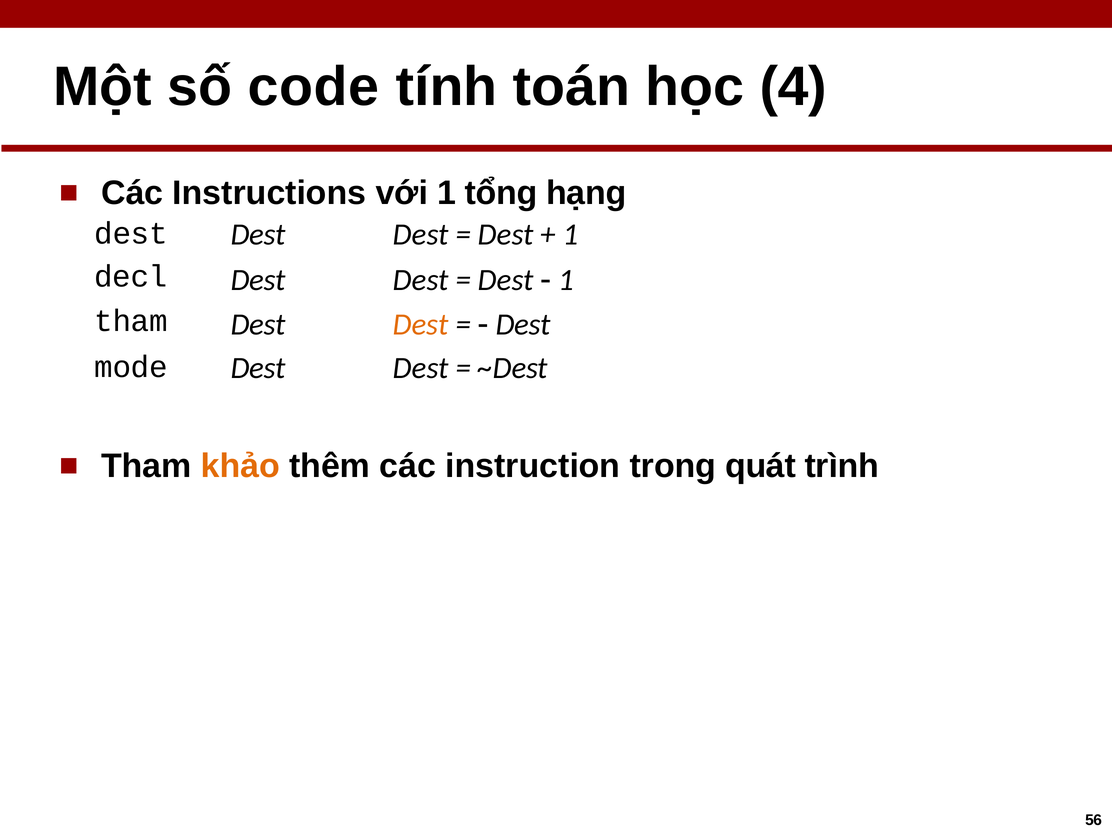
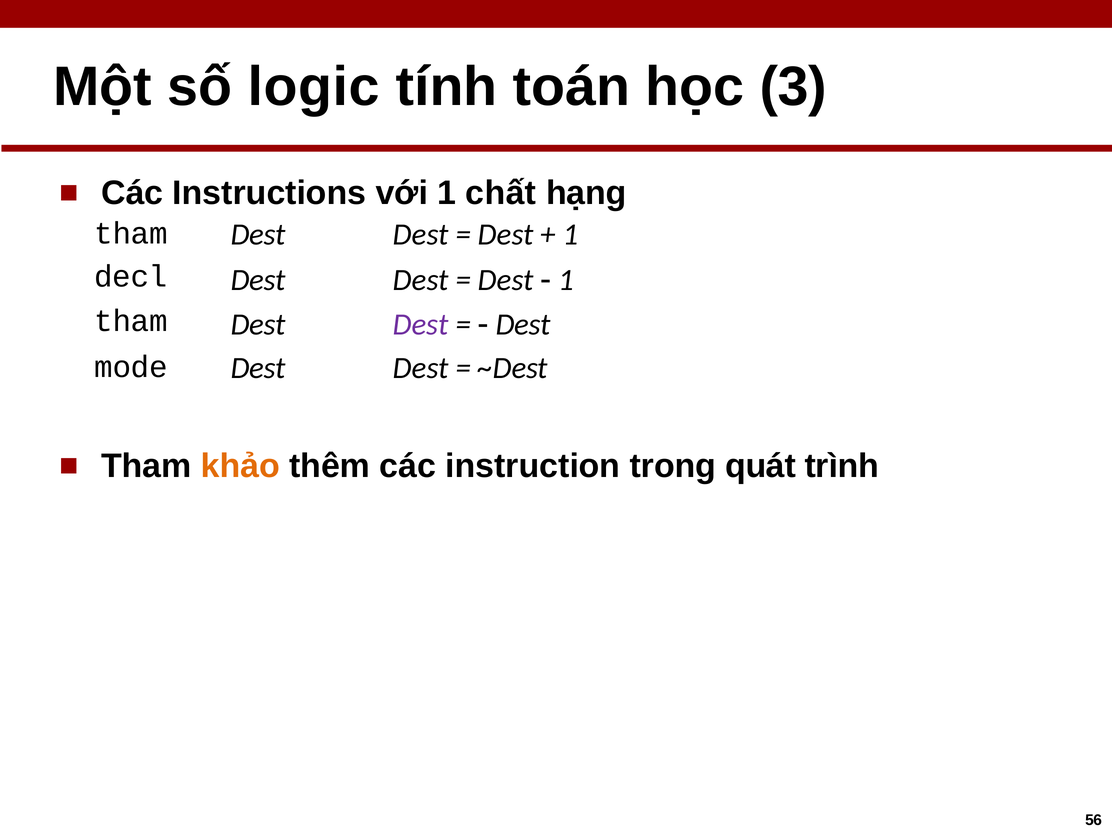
code: code -> logic
4: 4 -> 3
tổng: tổng -> chất
dest at (131, 234): dest -> tham
Dest at (421, 325) colour: orange -> purple
